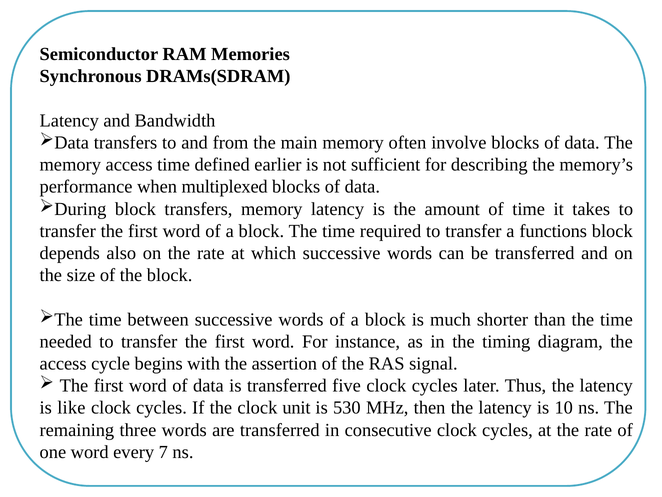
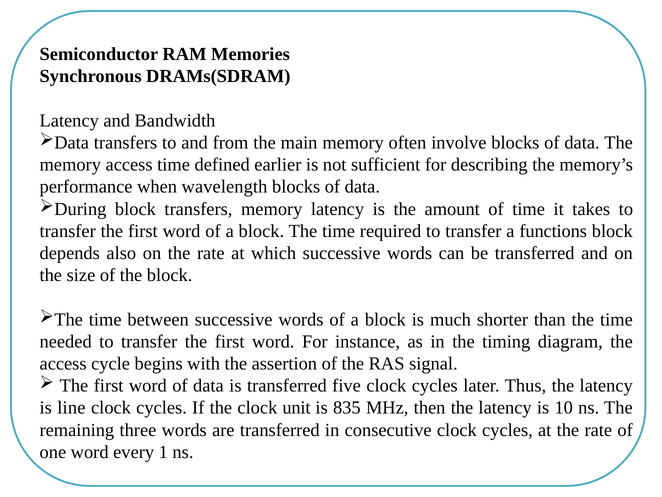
multiplexed: multiplexed -> wavelength
like: like -> line
530: 530 -> 835
7: 7 -> 1
